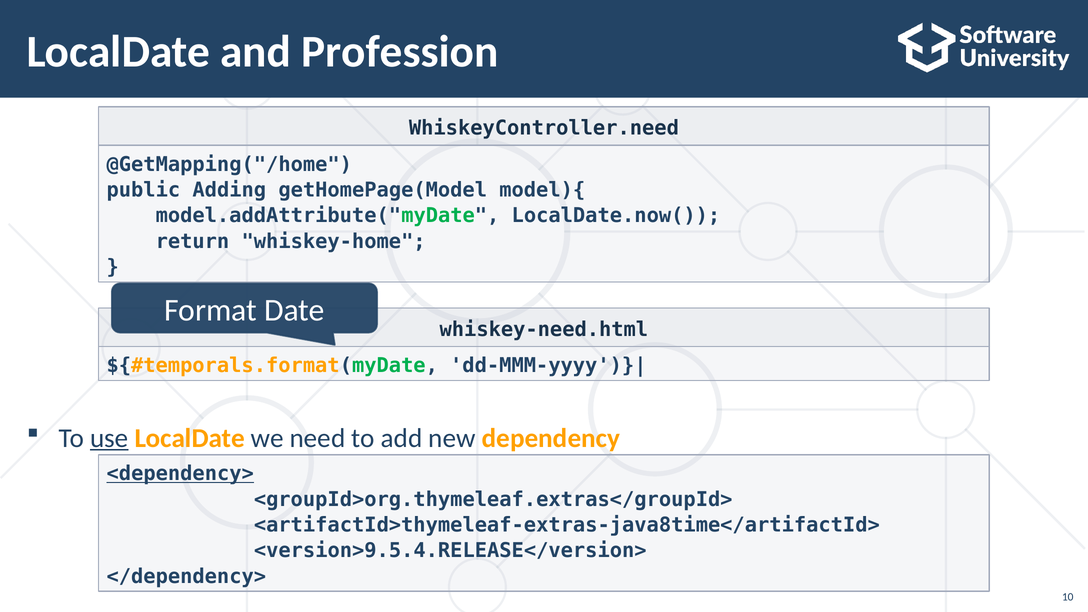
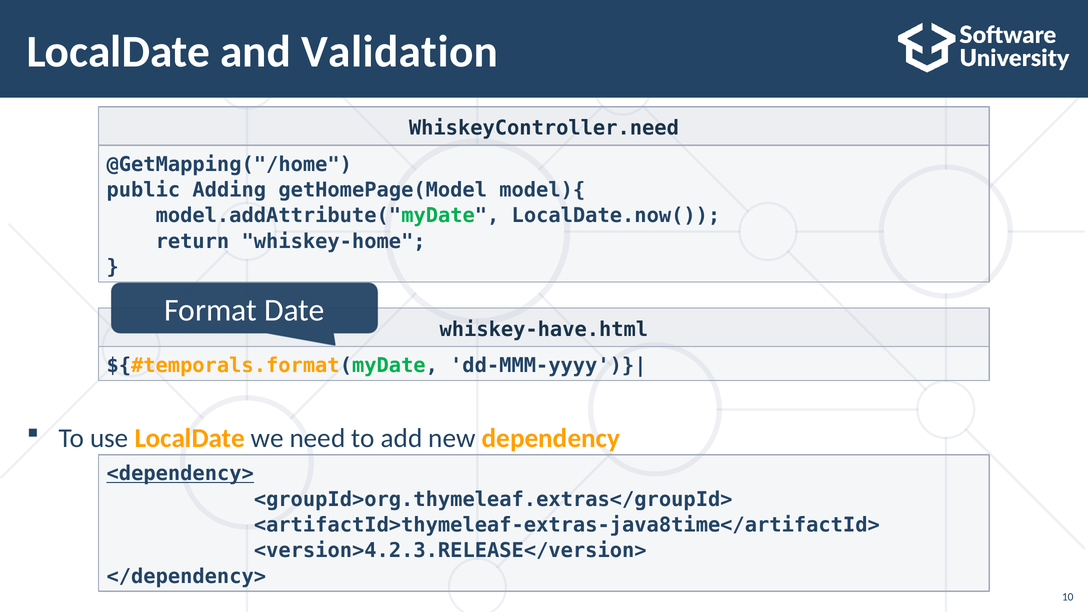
Profession: Profession -> Validation
whiskey-need.html: whiskey-need.html -> whiskey-have.html
use underline: present -> none
<version>9.5.4.RELEASE</version>: <version>9.5.4.RELEASE</version> -> <version>4.2.3.RELEASE</version>
